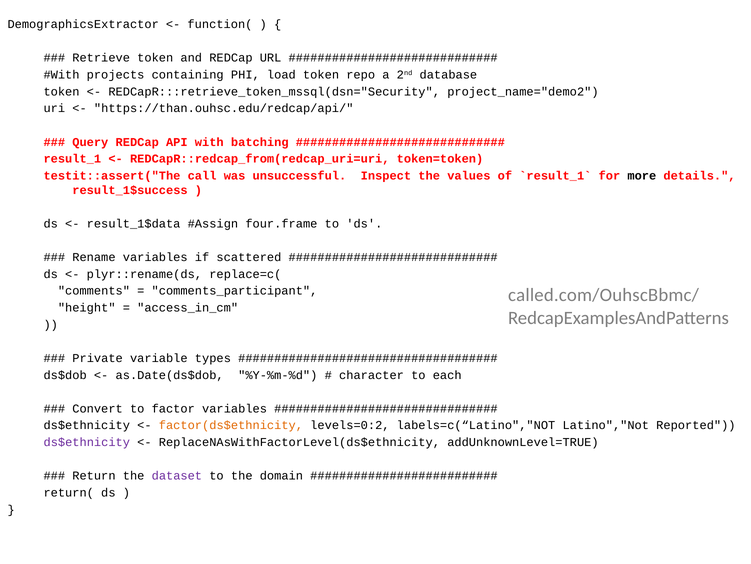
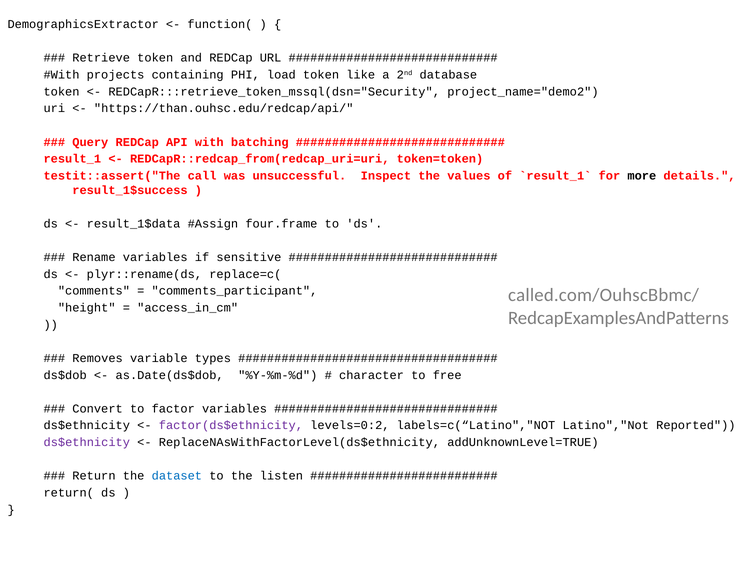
repo: repo -> like
scattered: scattered -> sensitive
Private: Private -> Removes
each: each -> free
factor(ds$ethnicity colour: orange -> purple
dataset colour: purple -> blue
domain: domain -> listen
